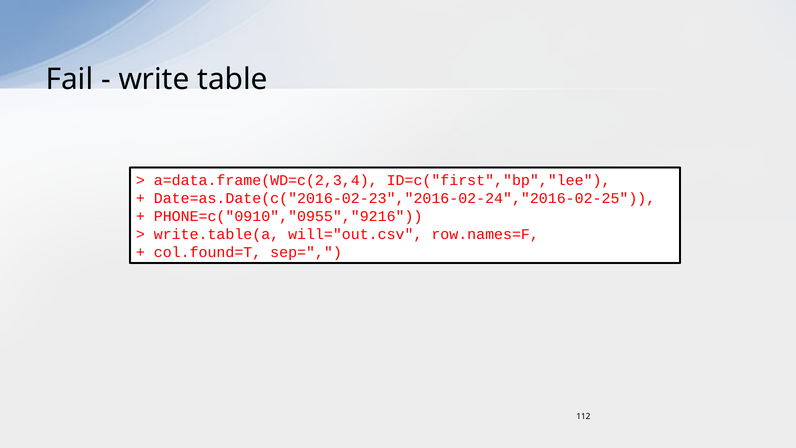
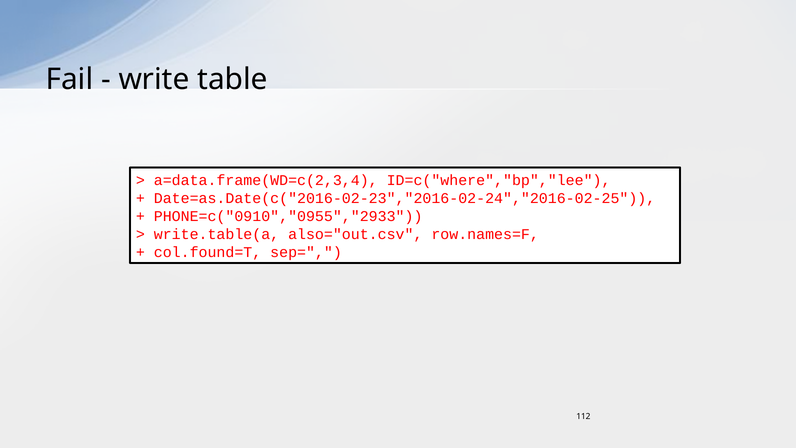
ID=c("first","bp","lee: ID=c("first","bp","lee -> ID=c("where","bp","lee
PHONE=c("0910","0955","9216: PHONE=c("0910","0955","9216 -> PHONE=c("0910","0955","2933
will="out.csv: will="out.csv -> also="out.csv
